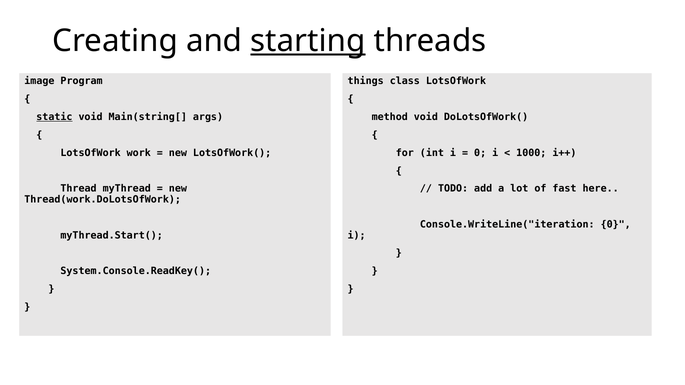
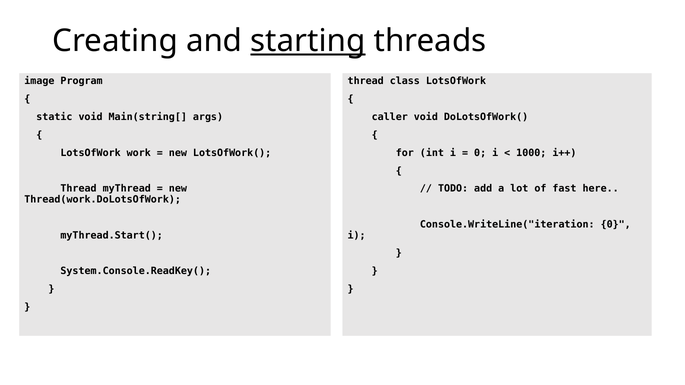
things at (366, 81): things -> thread
static underline: present -> none
method: method -> caller
